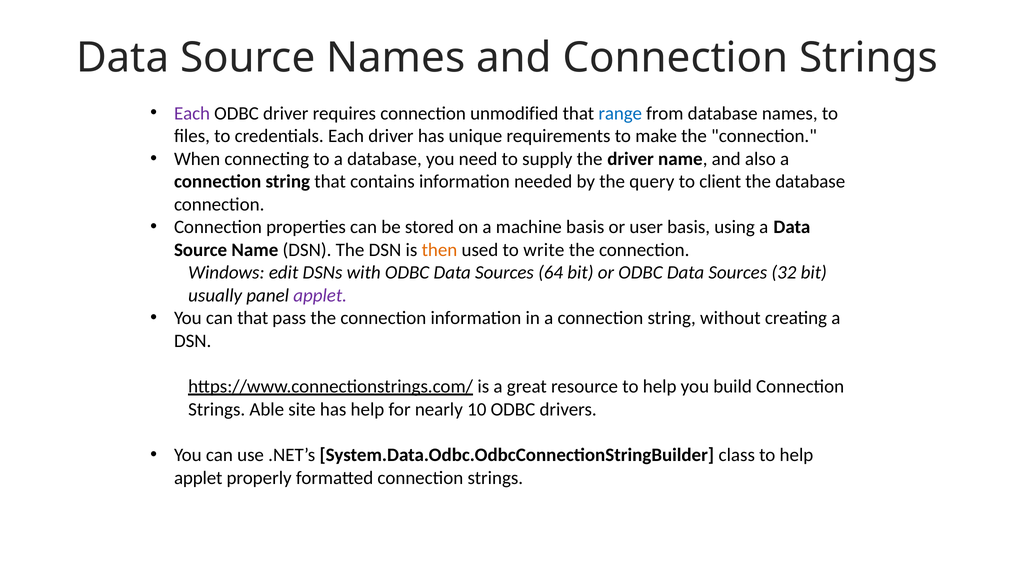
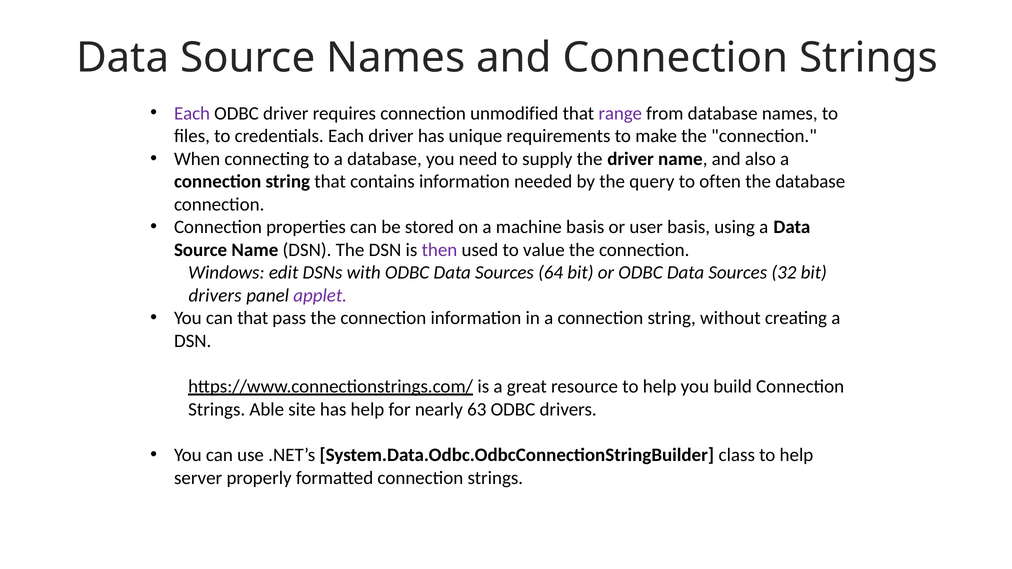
range colour: blue -> purple
client: client -> often
then colour: orange -> purple
write: write -> value
usually at (215, 295): usually -> drivers
10: 10 -> 63
applet at (198, 478): applet -> server
